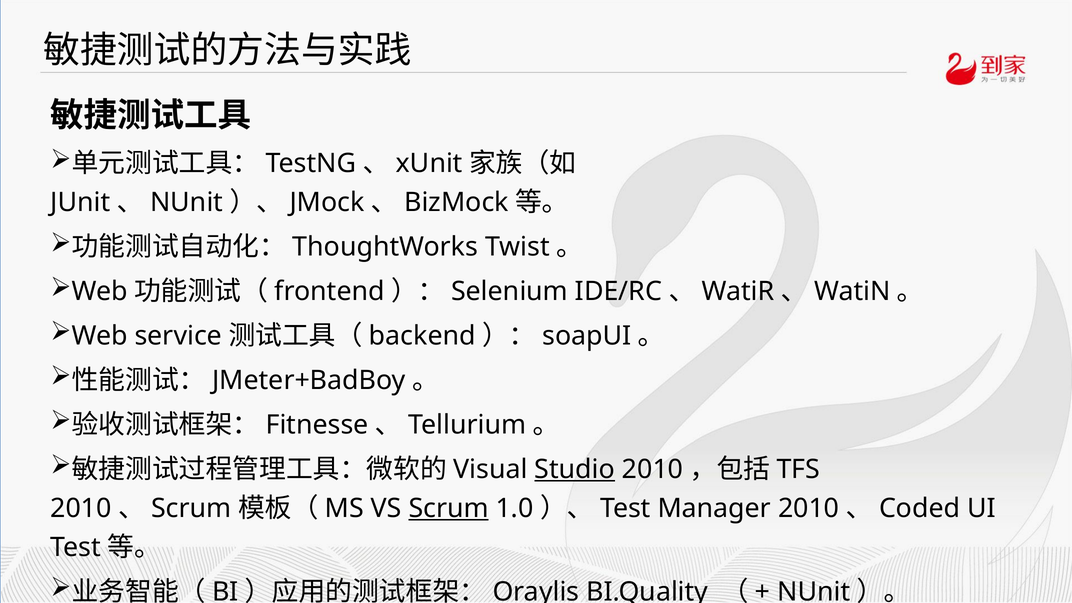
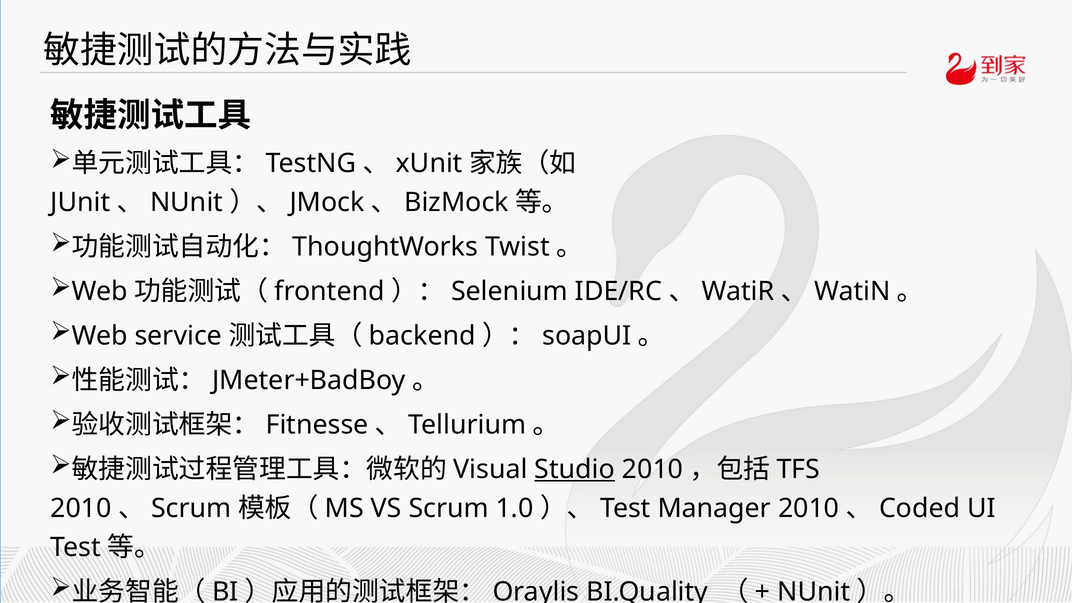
Scrum at (449, 508) underline: present -> none
